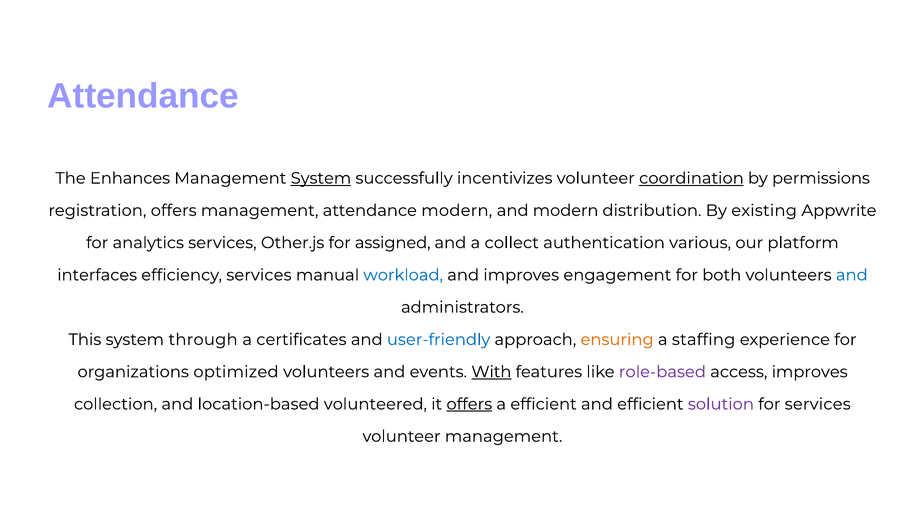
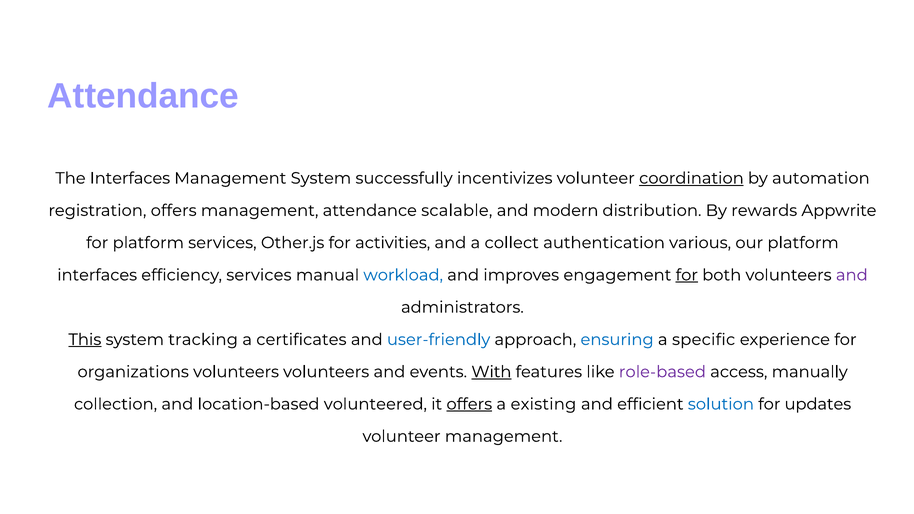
The Enhances: Enhances -> Interfaces
System at (321, 178) underline: present -> none
permissions: permissions -> automation
attendance modern: modern -> scalable
existing: existing -> rewards
for analytics: analytics -> platform
assigned: assigned -> activities
for at (687, 275) underline: none -> present
and at (852, 275) colour: blue -> purple
This underline: none -> present
through: through -> tracking
ensuring colour: orange -> blue
staffing: staffing -> specific
organizations optimized: optimized -> volunteers
access improves: improves -> manually
a efficient: efficient -> existing
solution colour: purple -> blue
for services: services -> updates
